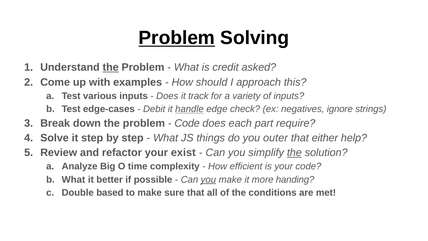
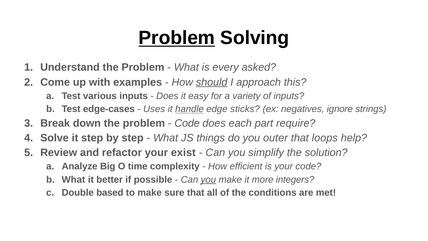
the at (111, 67) underline: present -> none
credit: credit -> every
should underline: none -> present
track: track -> easy
Debit: Debit -> Uses
check: check -> sticks
either: either -> loops
the at (294, 153) underline: present -> none
handing: handing -> integers
